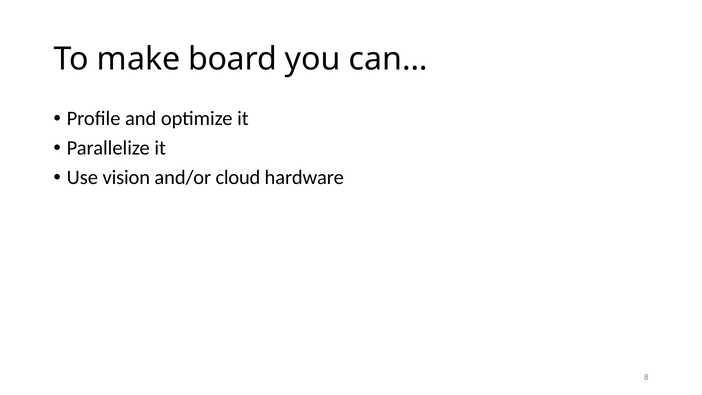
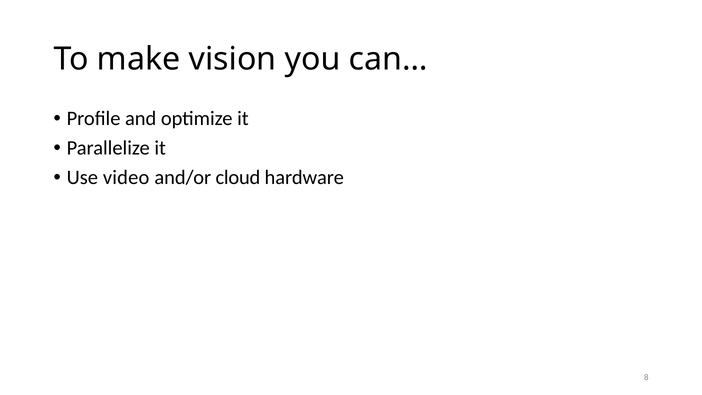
board: board -> vision
vision: vision -> video
